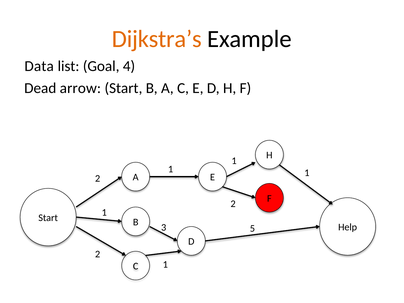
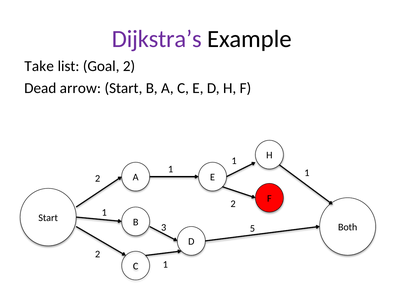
Dijkstra’s colour: orange -> purple
Data: Data -> Take
Goal 4: 4 -> 2
Help: Help -> Both
